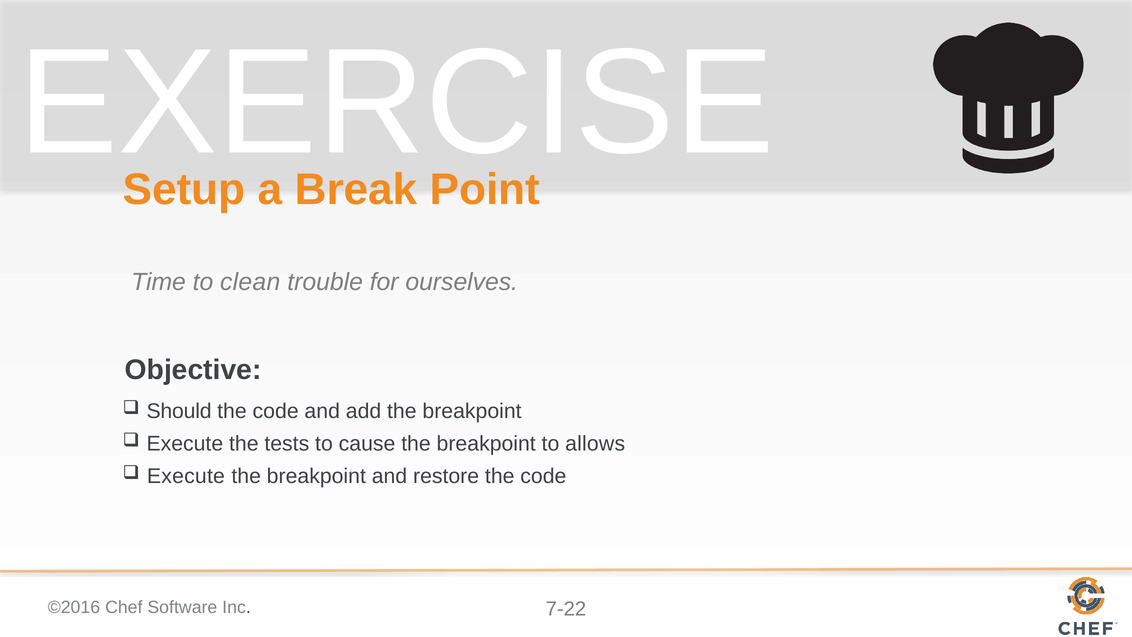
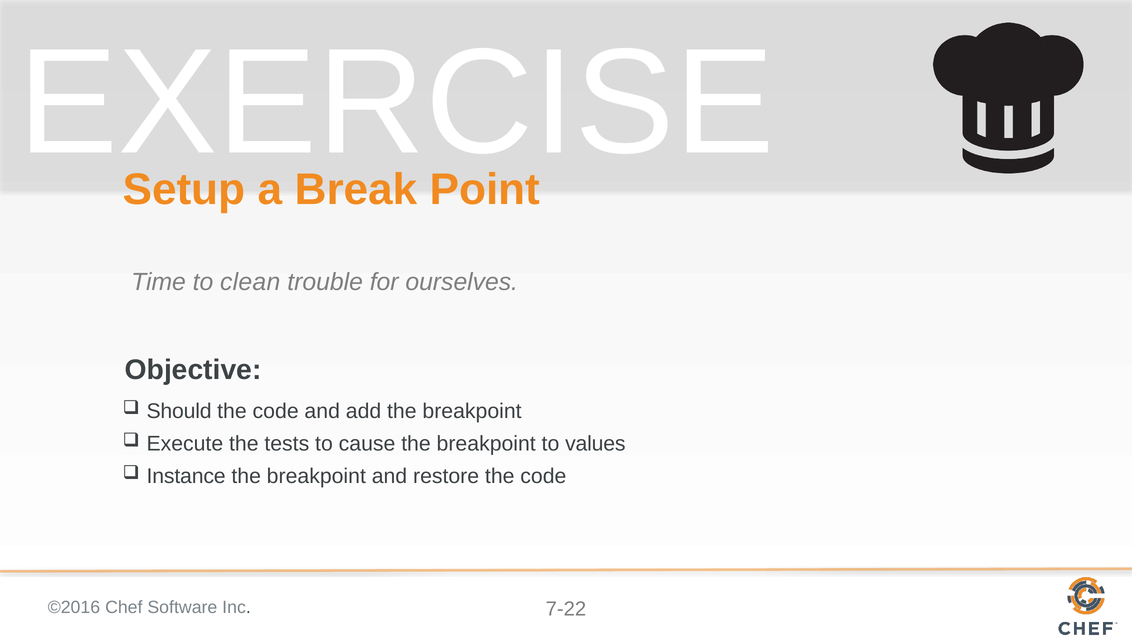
allows: allows -> values
Execute at (186, 476): Execute -> Instance
